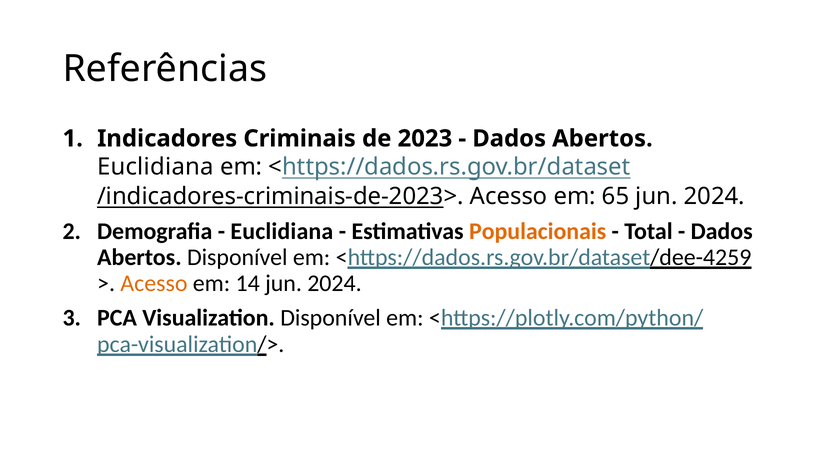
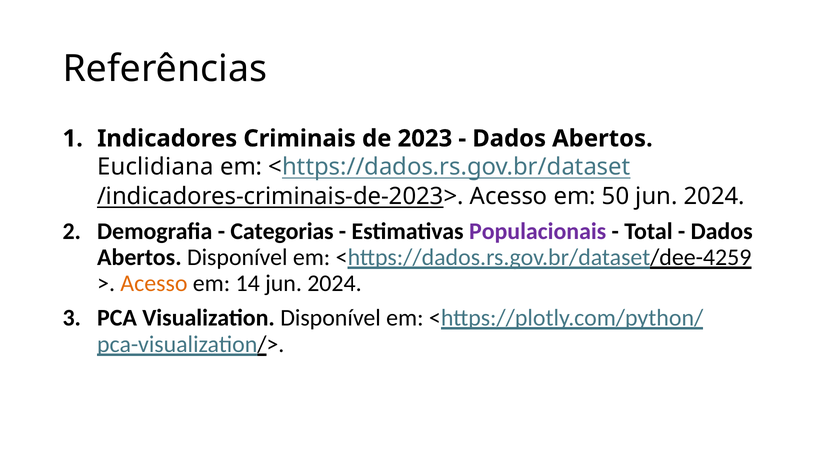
65: 65 -> 50
Euclidiana at (282, 231): Euclidiana -> Categorias
Populacionais colour: orange -> purple
